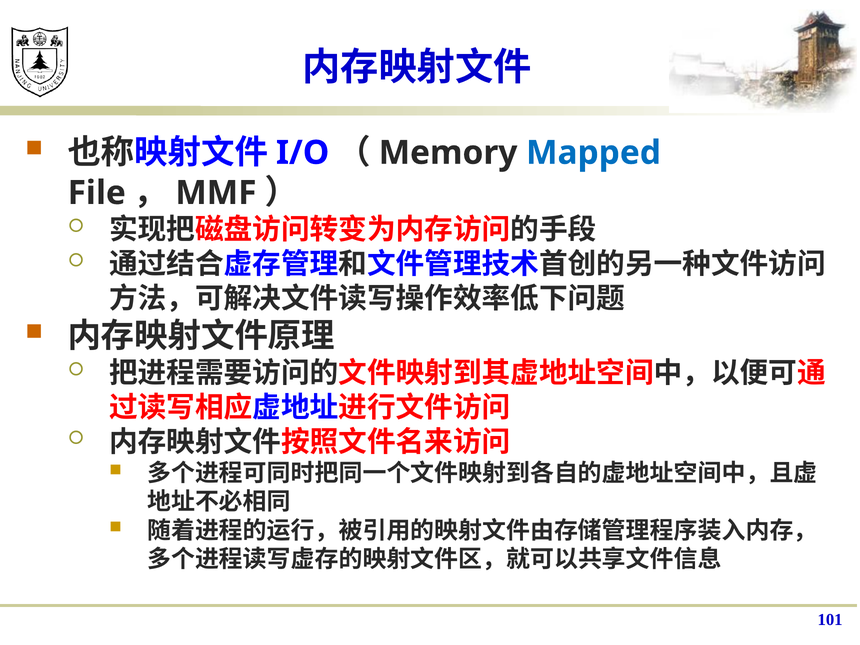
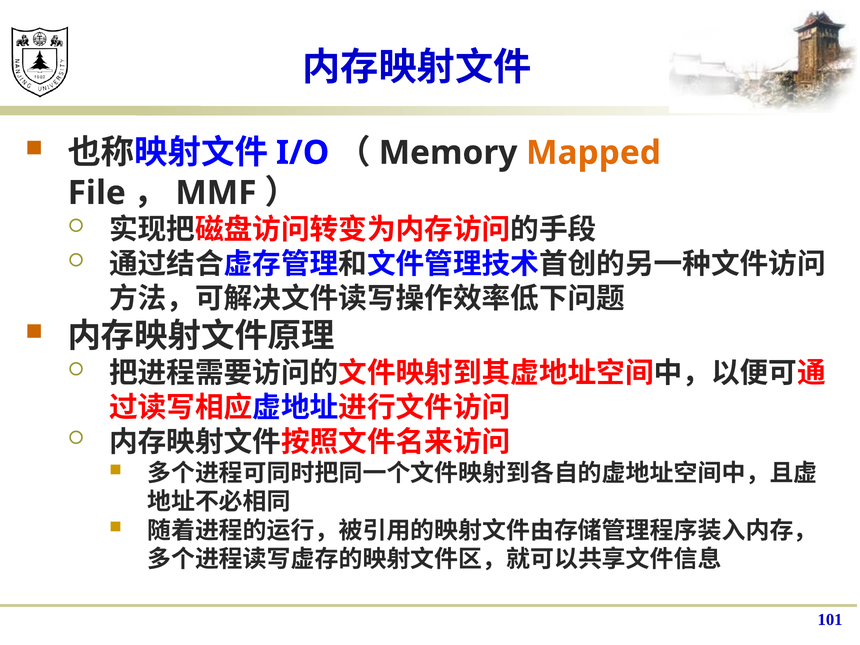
Mapped colour: blue -> orange
